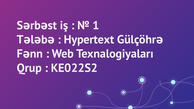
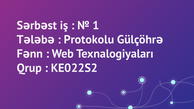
Hypertext: Hypertext -> Protokolu
